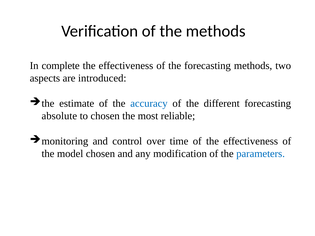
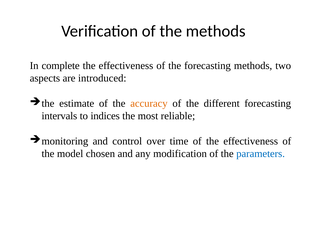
accuracy colour: blue -> orange
absolute: absolute -> intervals
to chosen: chosen -> indices
